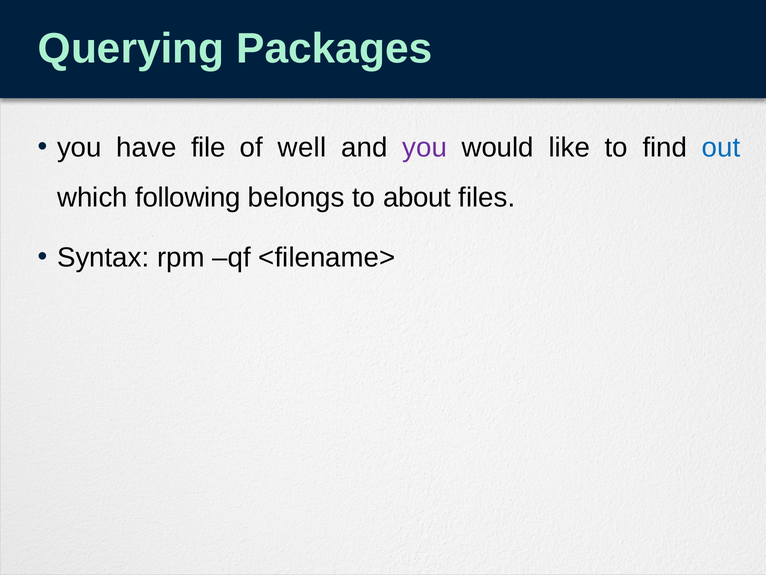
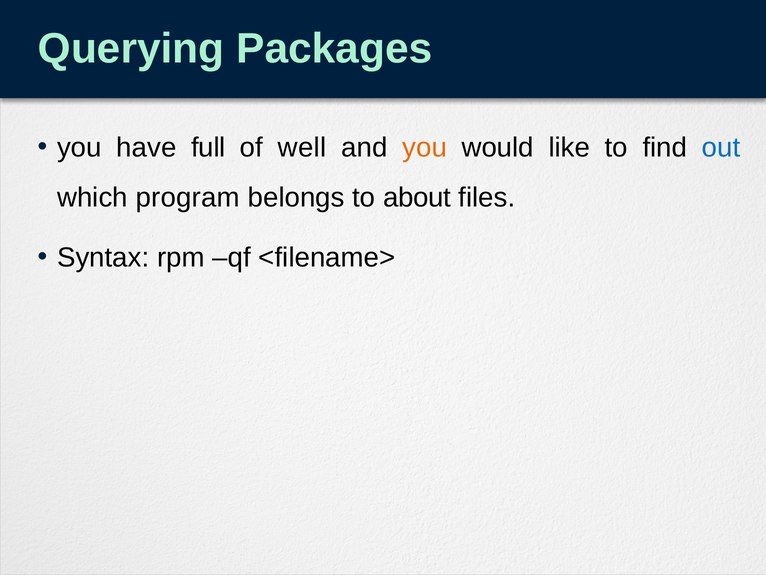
file: file -> full
you at (425, 147) colour: purple -> orange
following: following -> program
